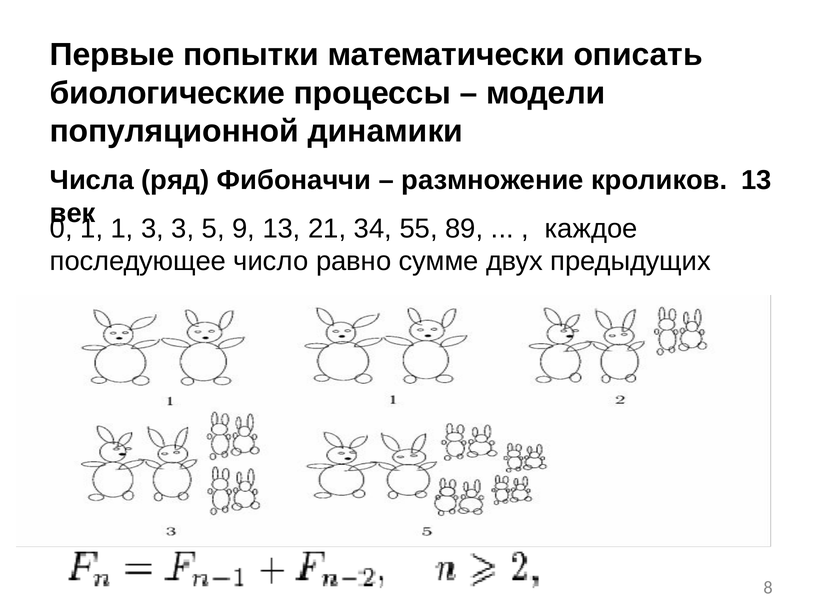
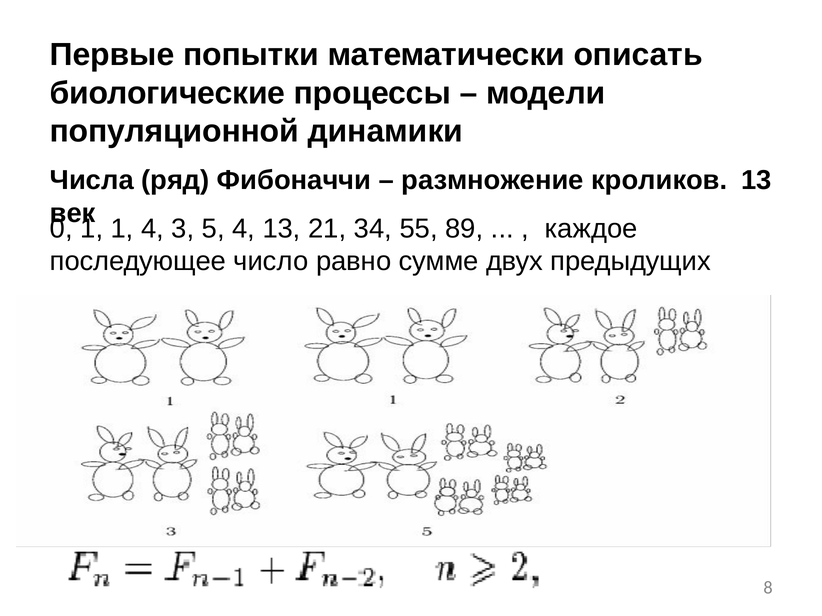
1 3: 3 -> 4
5 9: 9 -> 4
